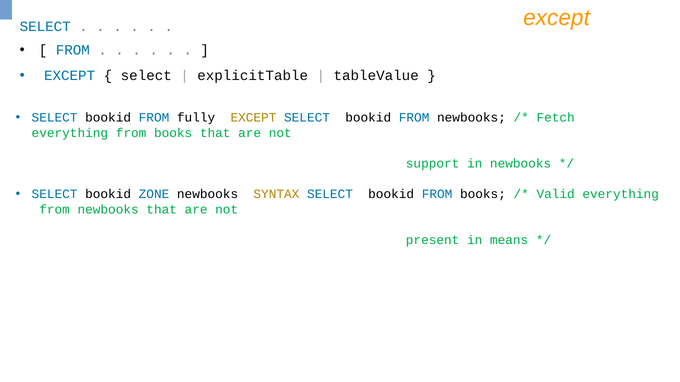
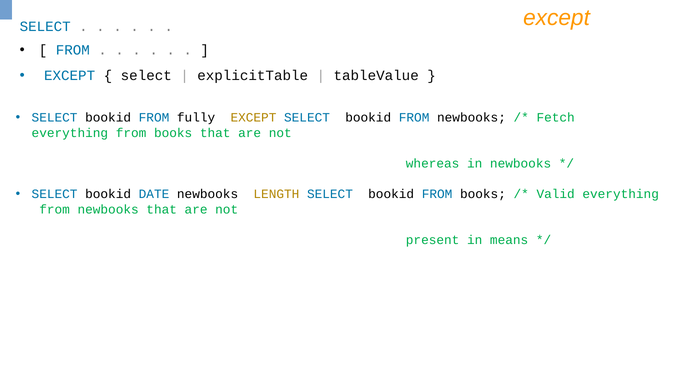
support: support -> whereas
ZONE: ZONE -> DATE
SYNTAX: SYNTAX -> LENGTH
